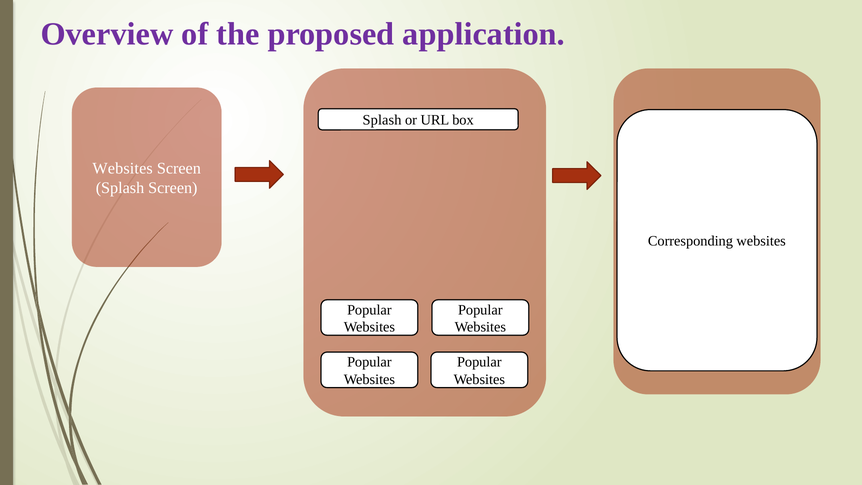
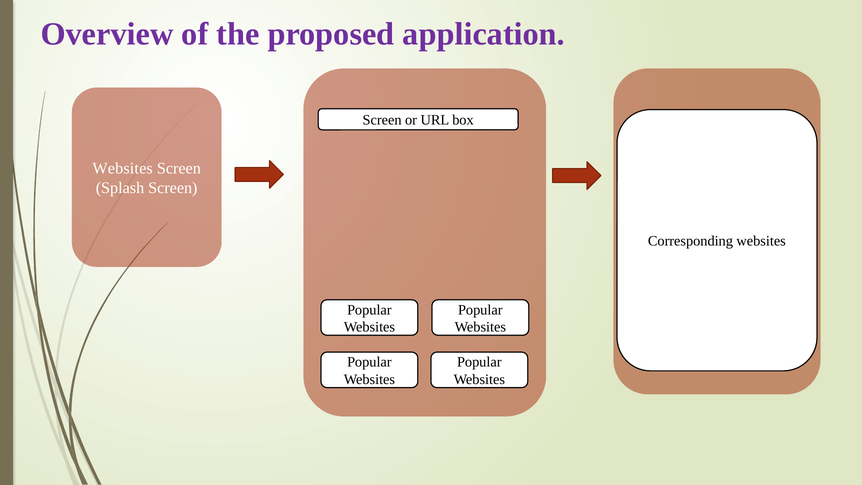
Splash at (382, 120): Splash -> Screen
